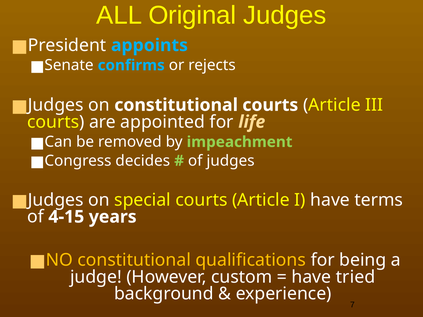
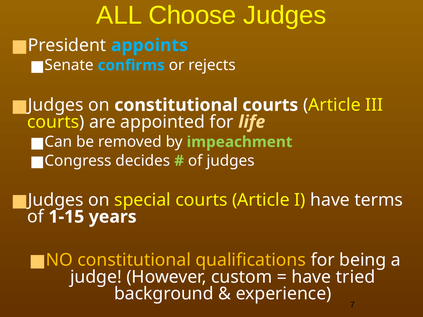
Original: Original -> Choose
4-15: 4-15 -> 1-15
